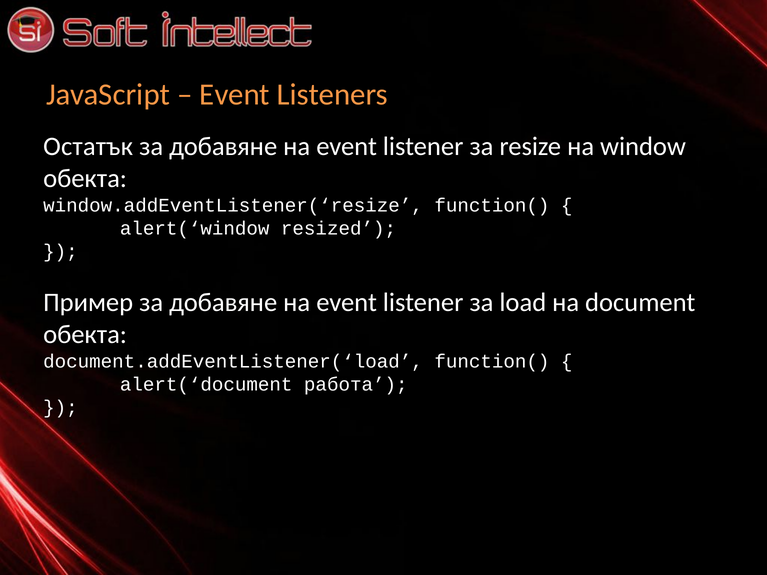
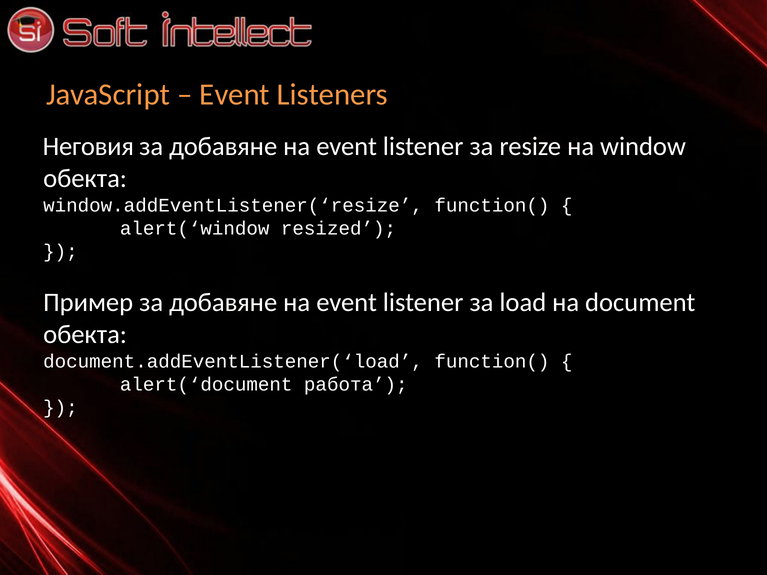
Остатък: Остатък -> Неговия
